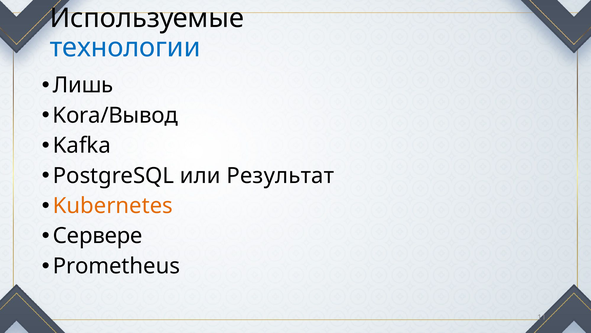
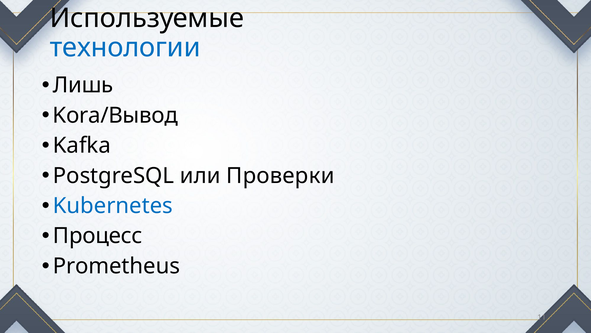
Результат: Результат -> Проверки
Kubernetes colour: orange -> blue
Сервере: Сервере -> Процесс
